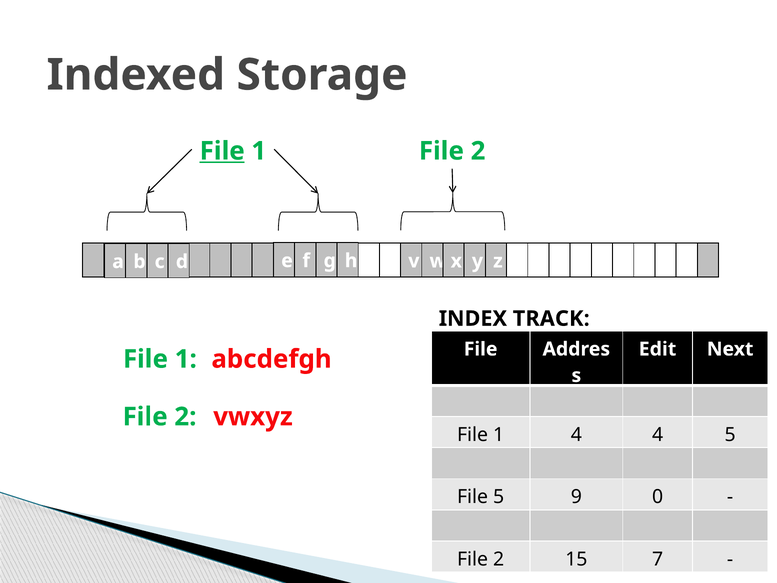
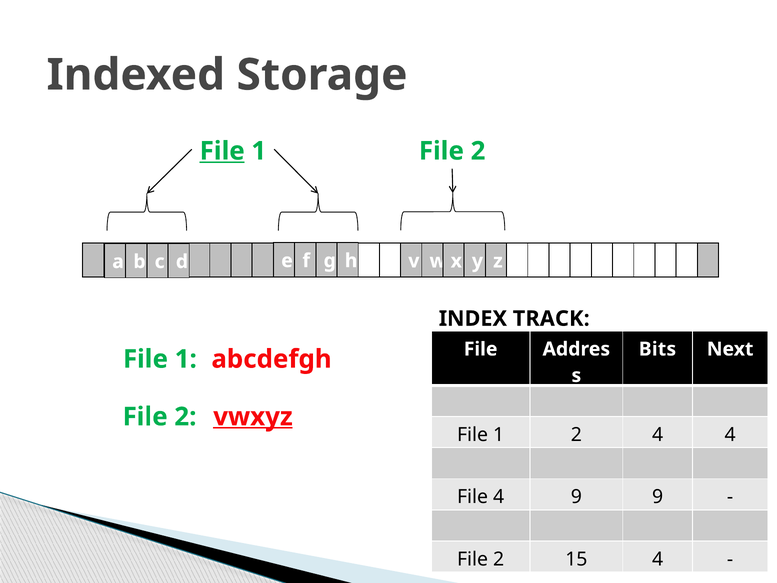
Edit: Edit -> Bits
vwxyz underline: none -> present
1 4: 4 -> 2
4 5: 5 -> 4
File 5: 5 -> 4
9 0: 0 -> 9
15 7: 7 -> 4
